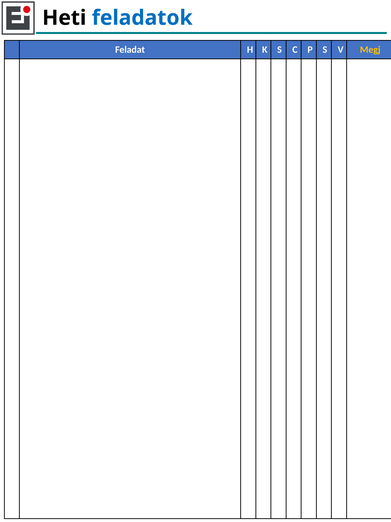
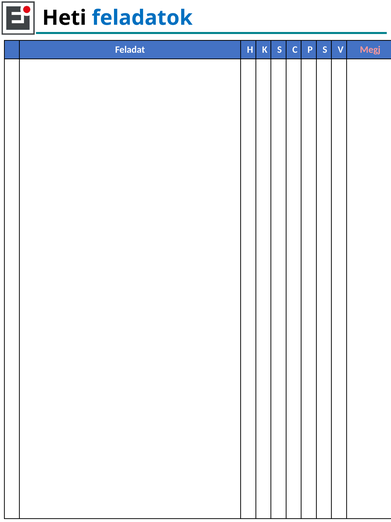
Megj colour: yellow -> pink
